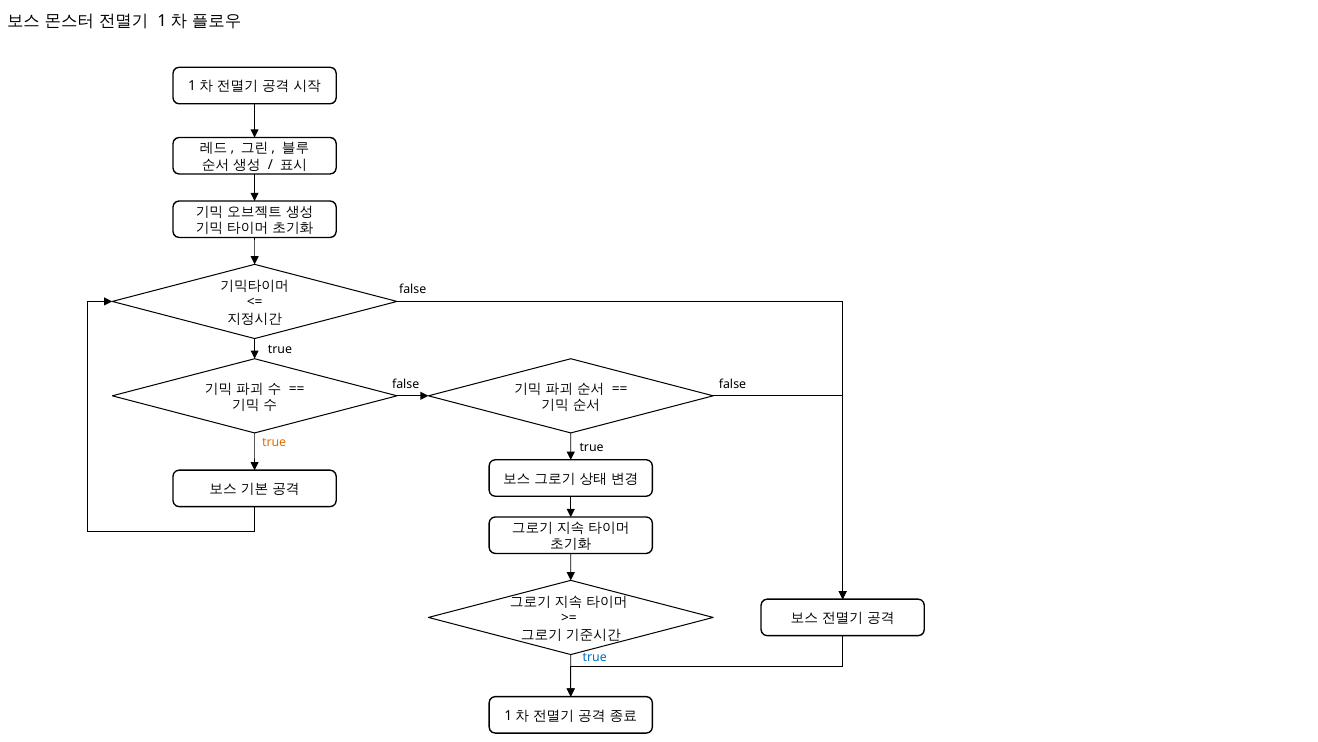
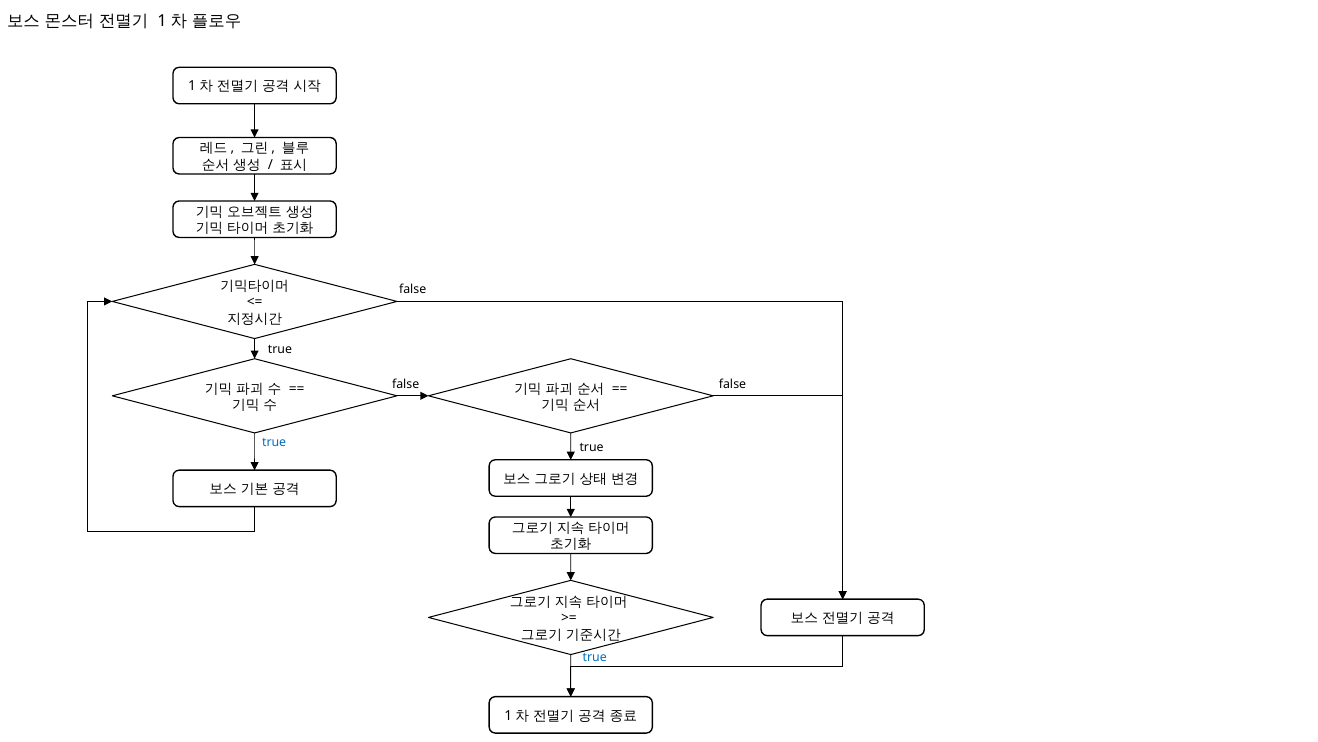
true at (274, 442) colour: orange -> blue
